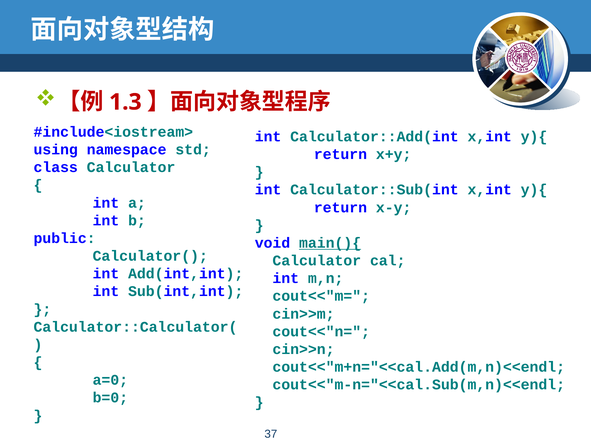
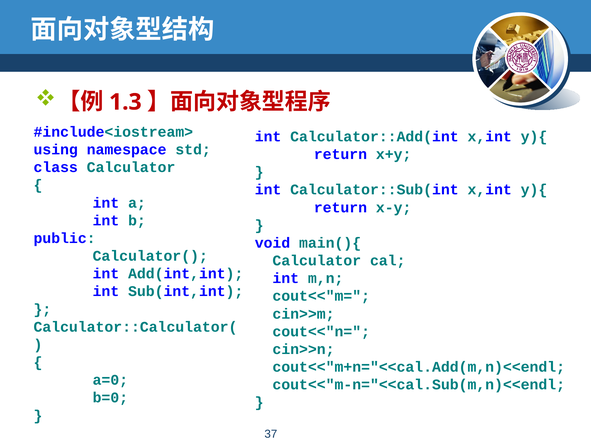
main(){ underline: present -> none
